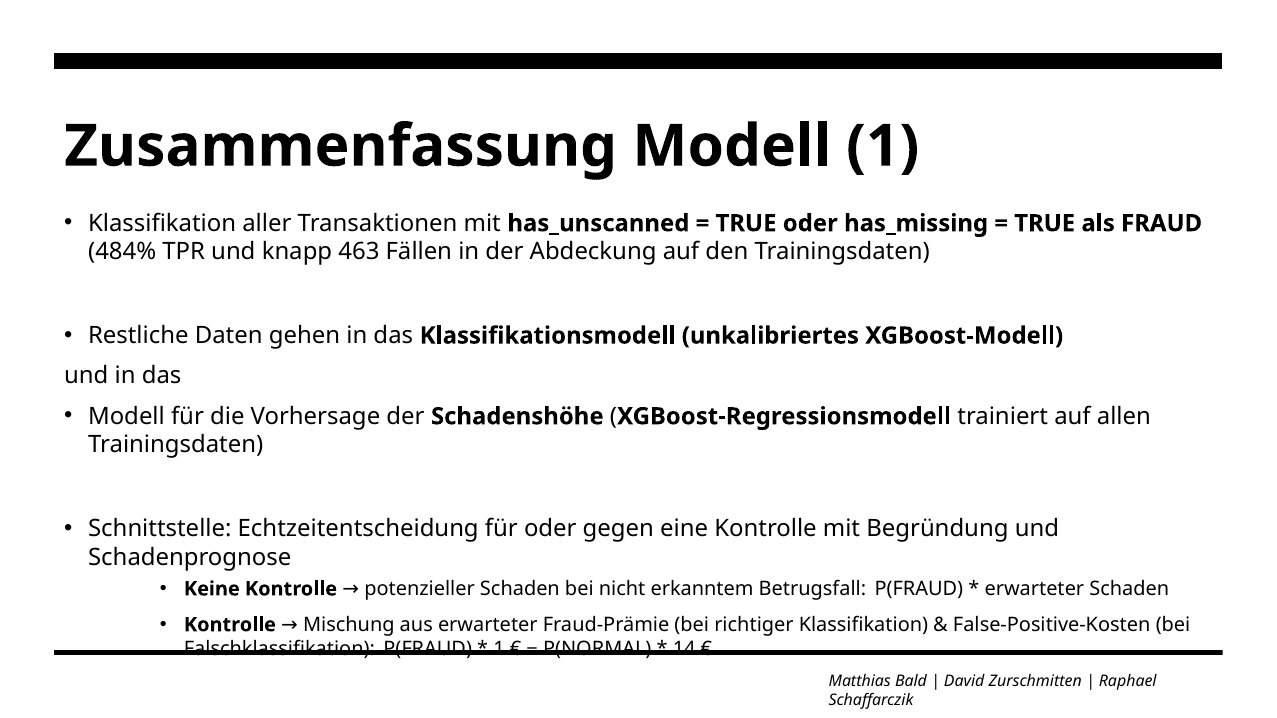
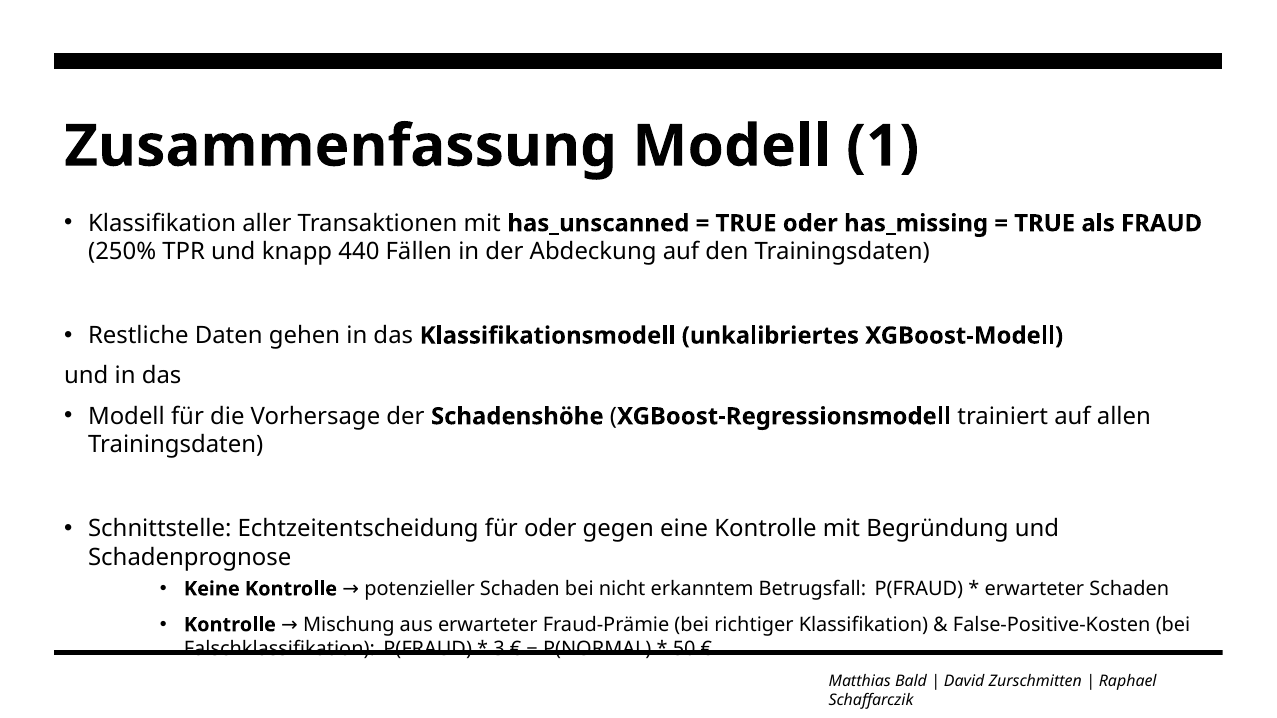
484%: 484% -> 250%
463: 463 -> 440
1 at (499, 649): 1 -> 3
14: 14 -> 50
